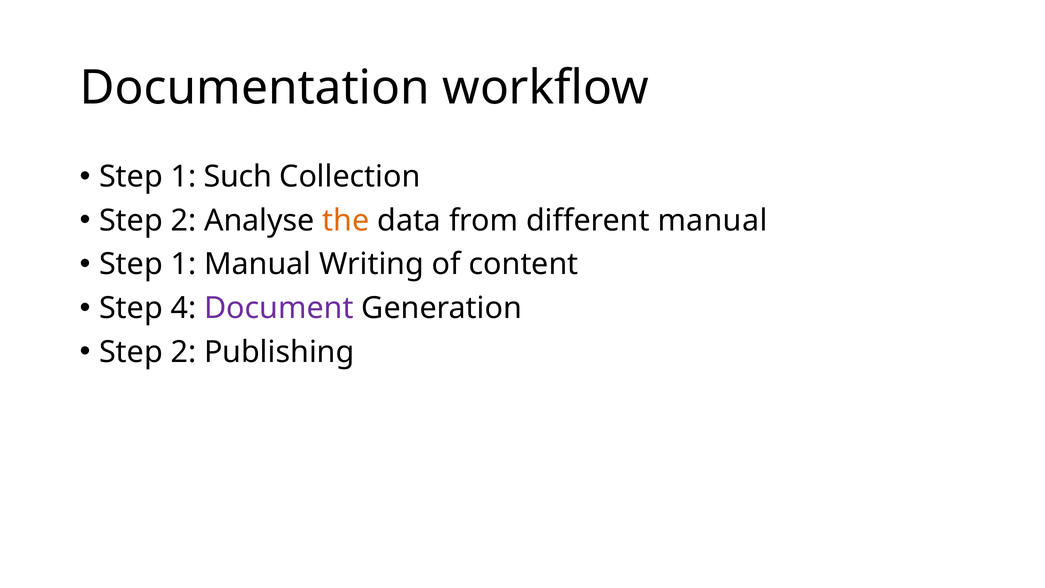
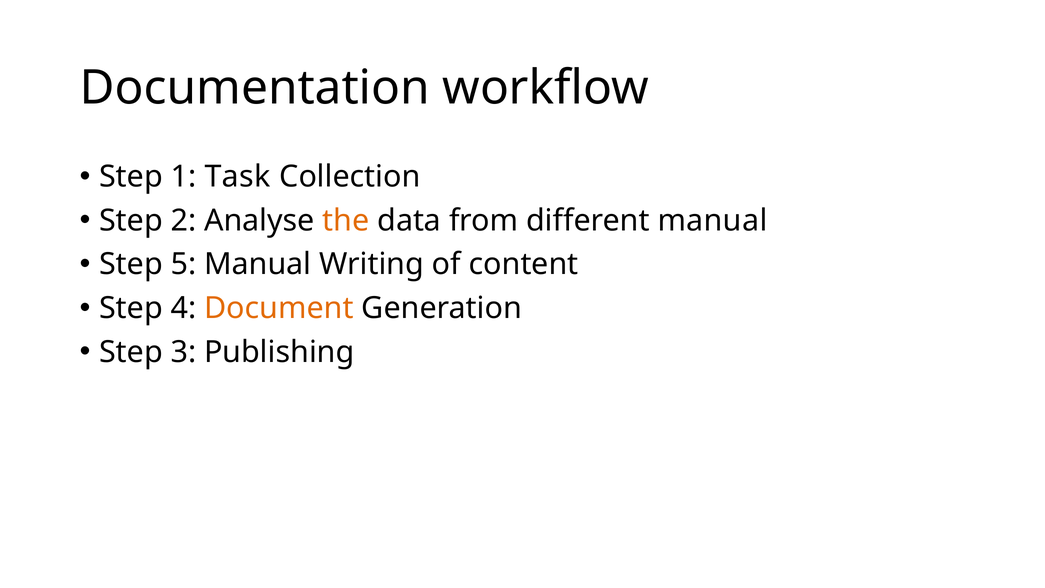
Such: Such -> Task
1 at (183, 264): 1 -> 5
Document colour: purple -> orange
2 at (183, 352): 2 -> 3
